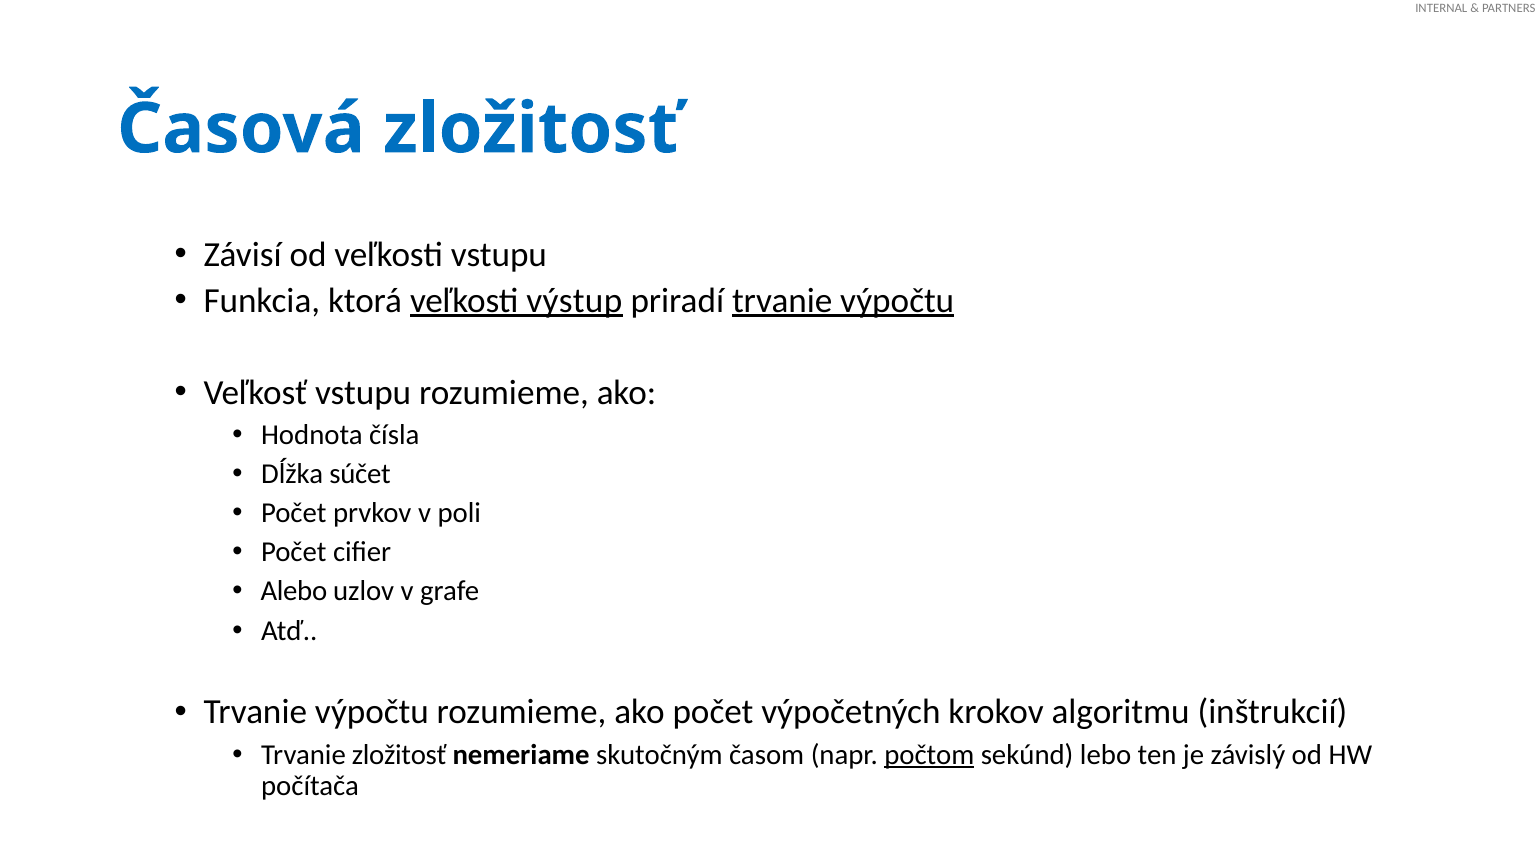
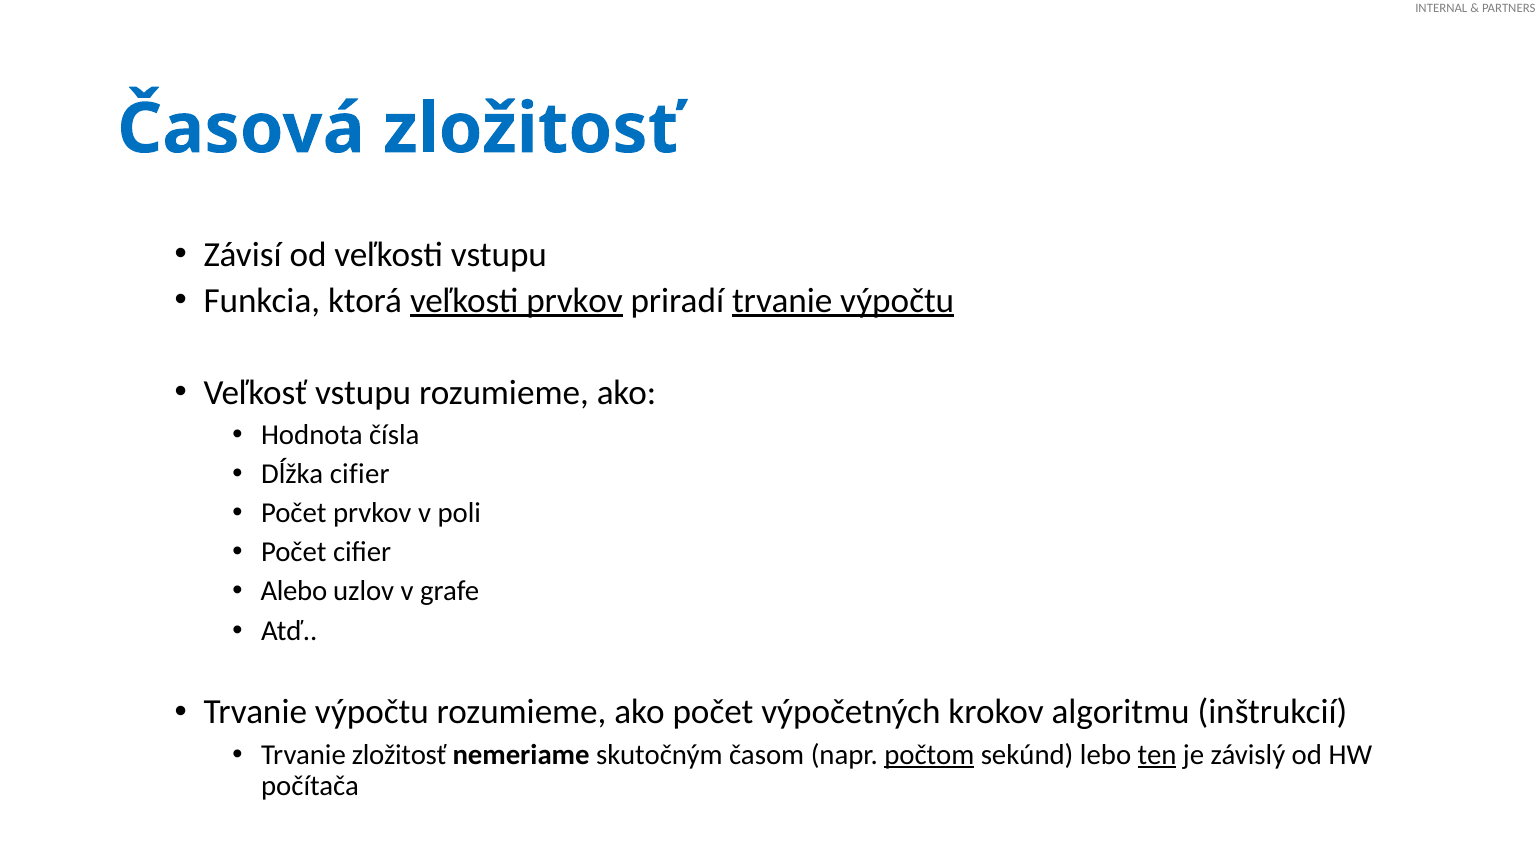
veľkosti výstup: výstup -> prvkov
Dĺžka súčet: súčet -> cifier
ten underline: none -> present
